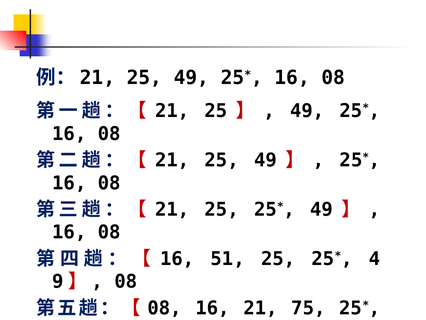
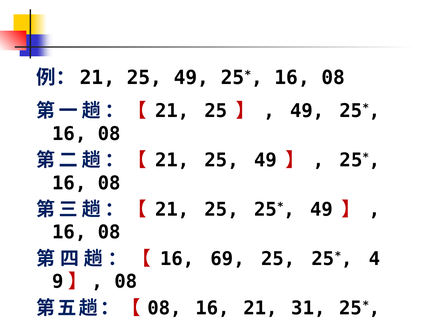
51: 51 -> 69
75: 75 -> 31
